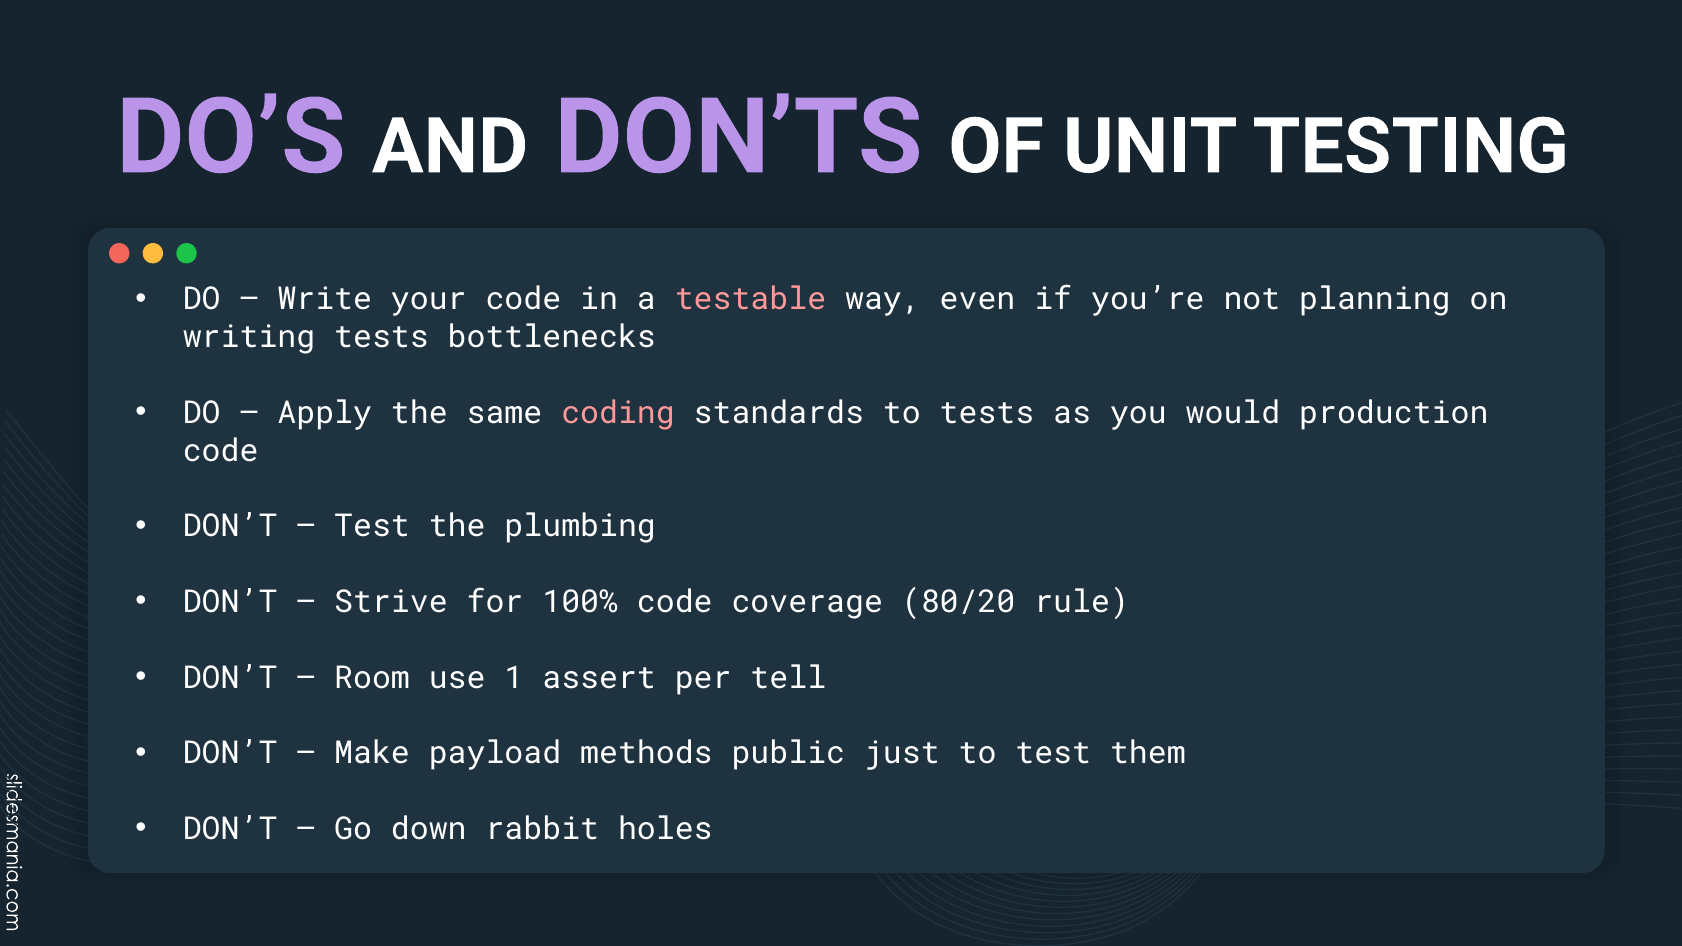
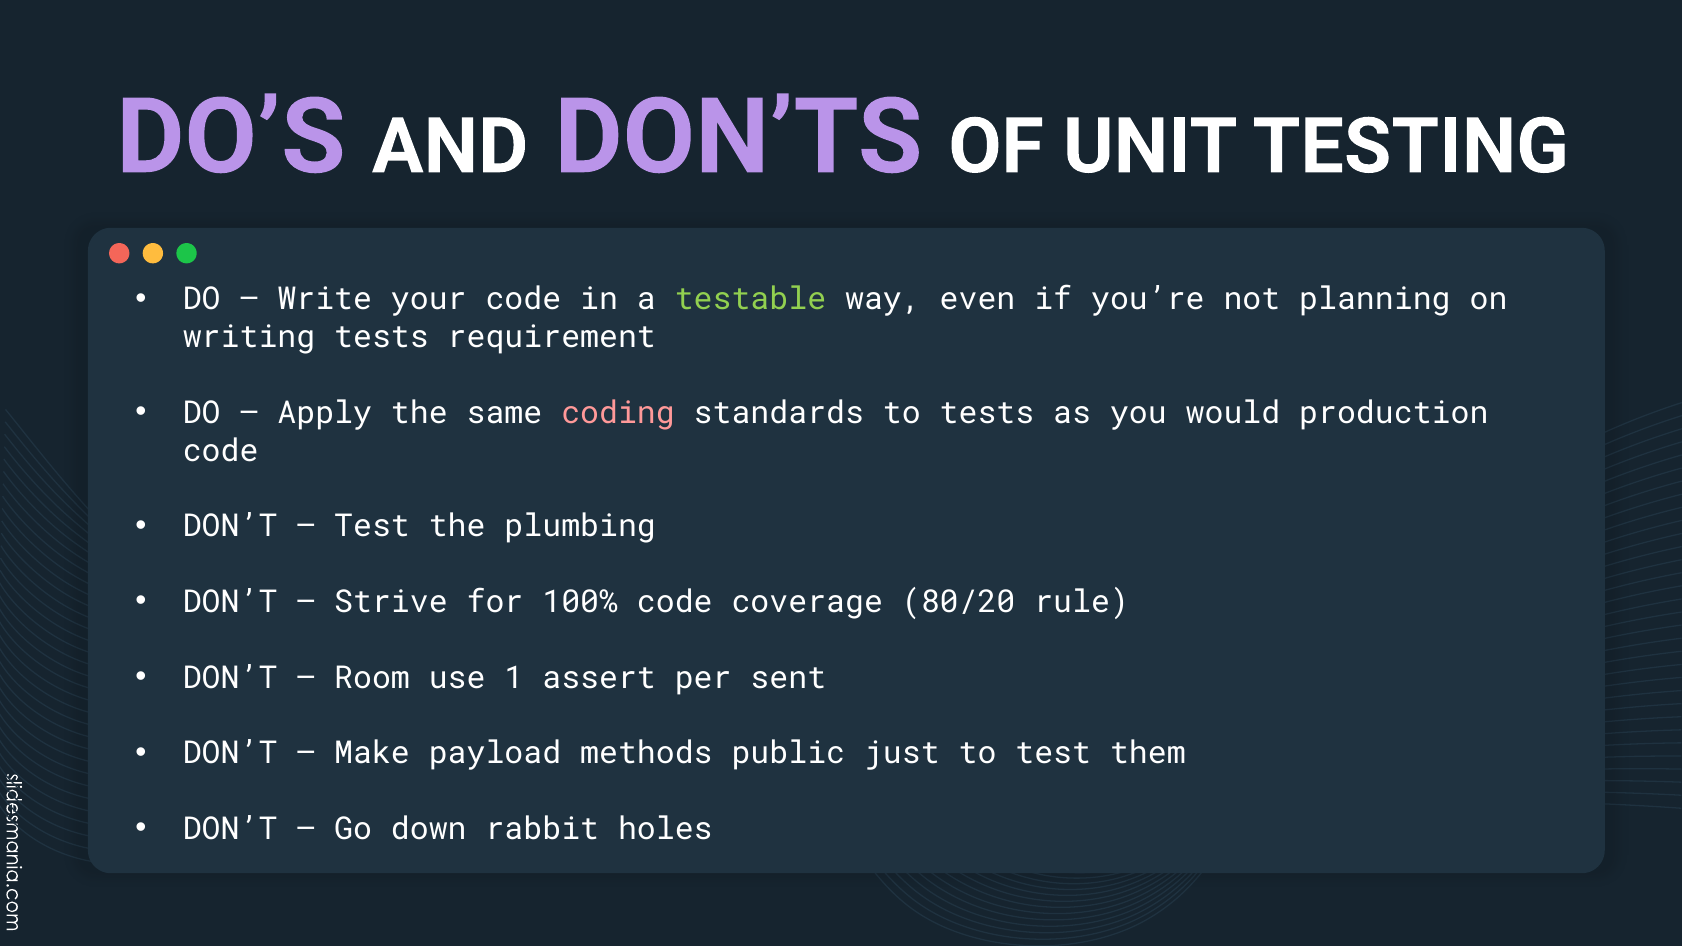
testable colour: pink -> light green
bottlenecks: bottlenecks -> requirement
tell: tell -> sent
